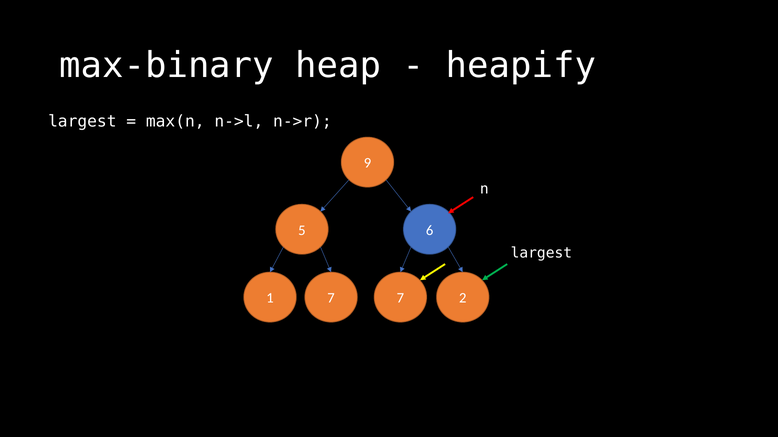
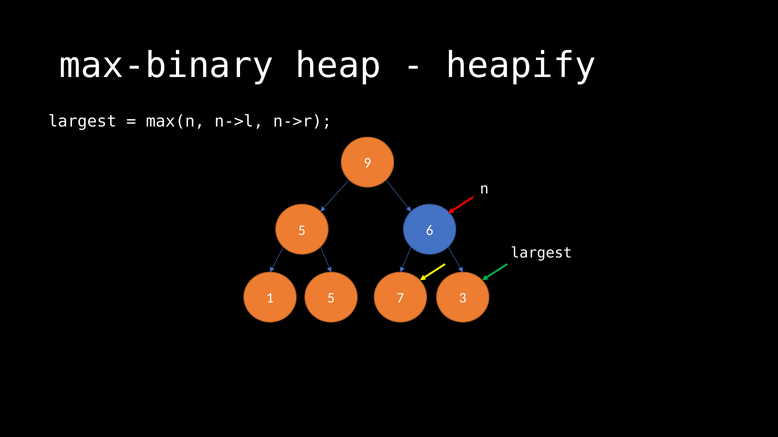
1 7: 7 -> 5
2: 2 -> 3
